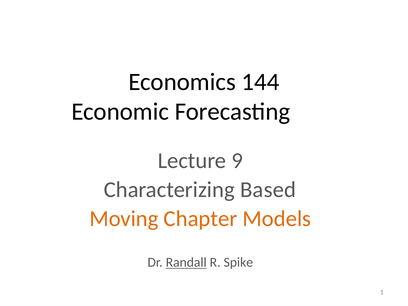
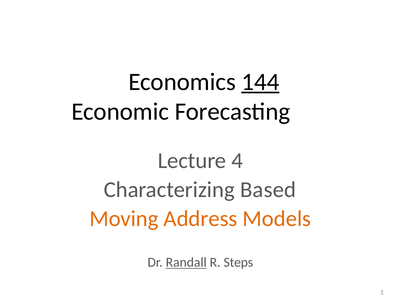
144 underline: none -> present
9: 9 -> 4
Chapter: Chapter -> Address
Spike: Spike -> Steps
